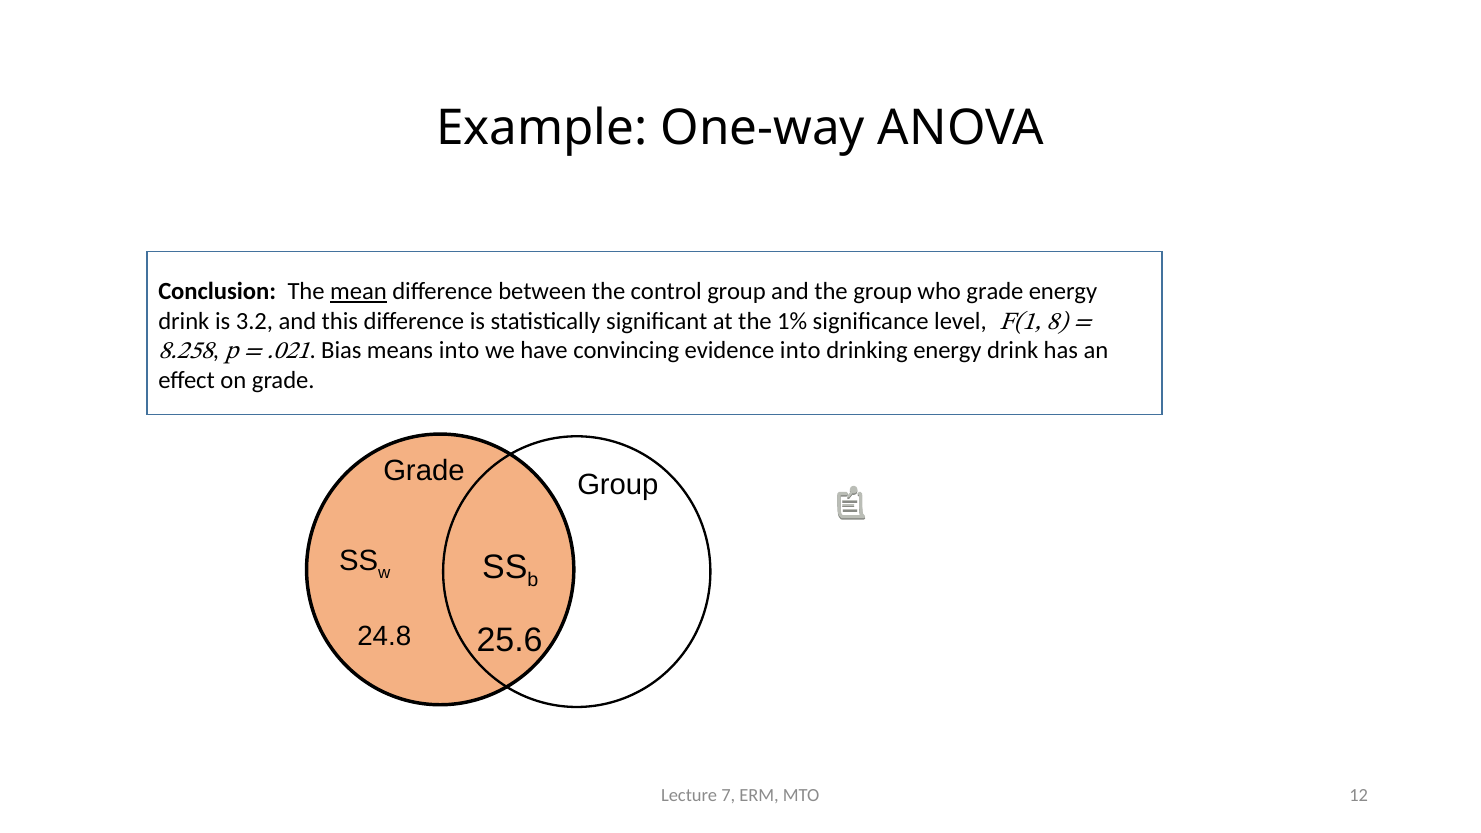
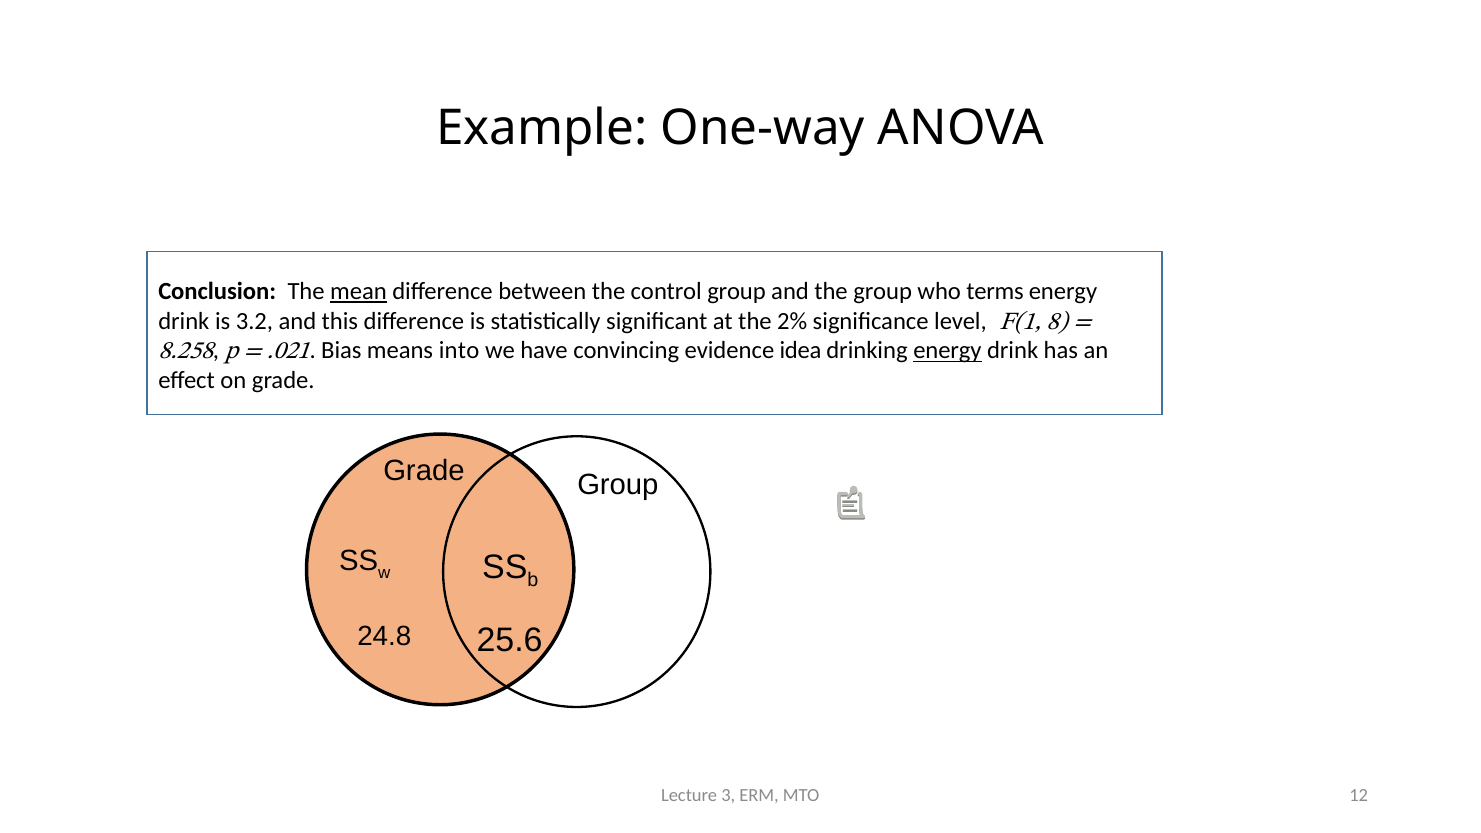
who grade: grade -> terms
1%: 1% -> 2%
evidence into: into -> idea
energy at (947, 351) underline: none -> present
7: 7 -> 3
